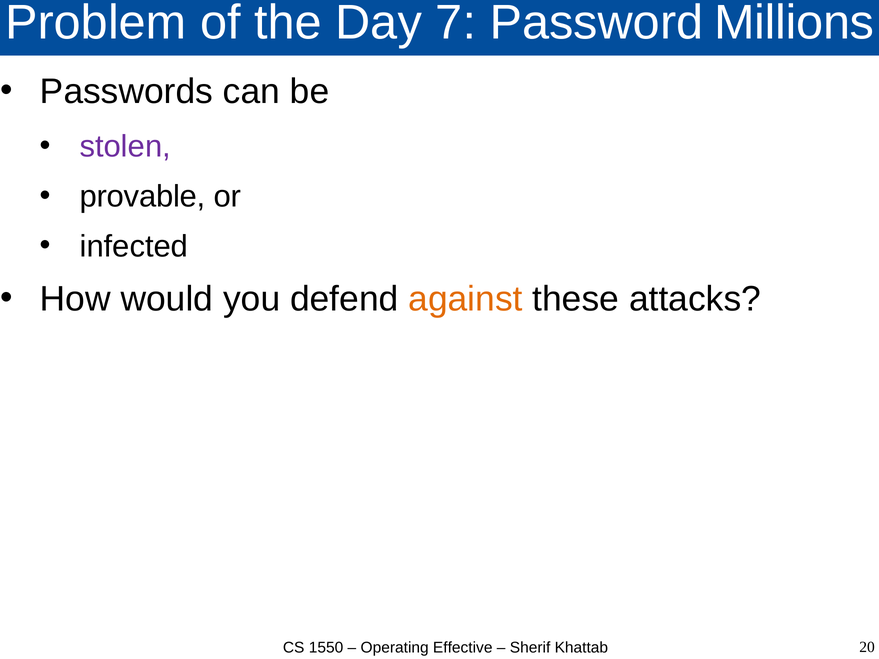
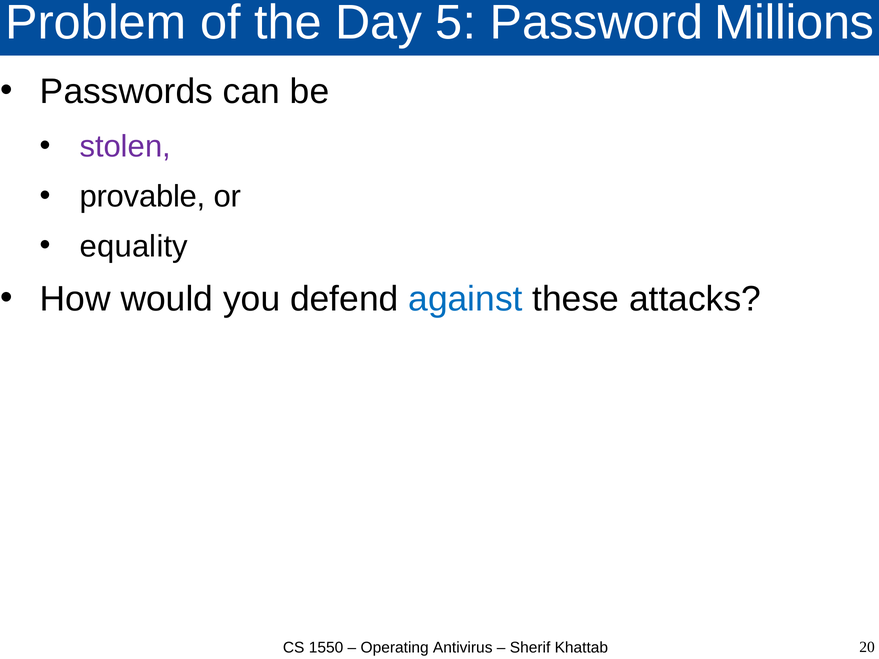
7: 7 -> 5
infected: infected -> equality
against colour: orange -> blue
Effective: Effective -> Antivirus
